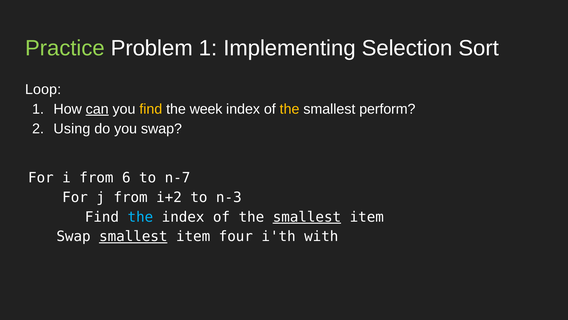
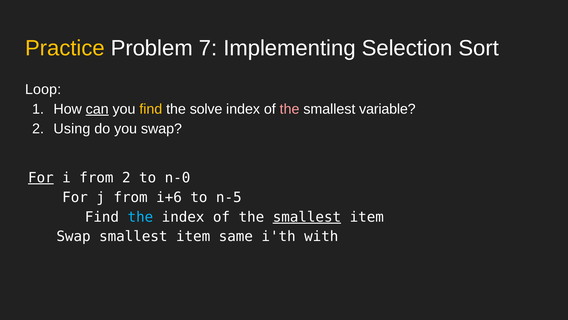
Practice colour: light green -> yellow
Problem 1: 1 -> 7
week: week -> solve
the at (290, 109) colour: yellow -> pink
perform: perform -> variable
For at (41, 177) underline: none -> present
from 6: 6 -> 2
n-7: n-7 -> n-0
i+2: i+2 -> i+6
n-3: n-3 -> n-5
smallest at (133, 236) underline: present -> none
four: four -> same
